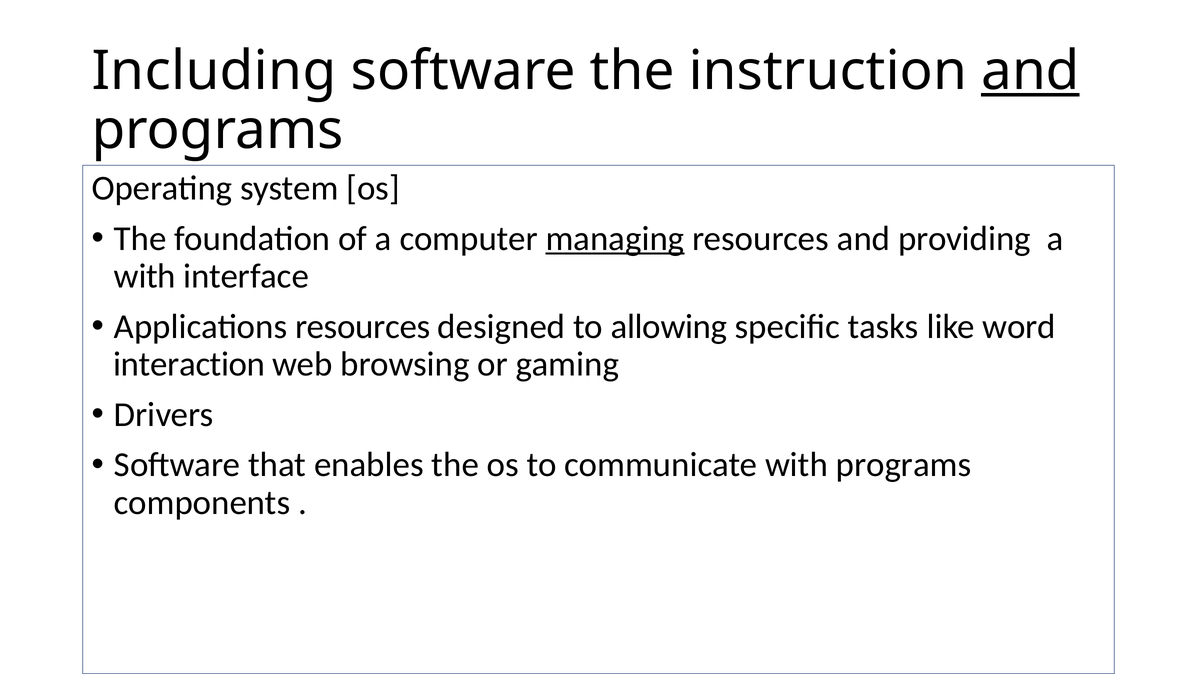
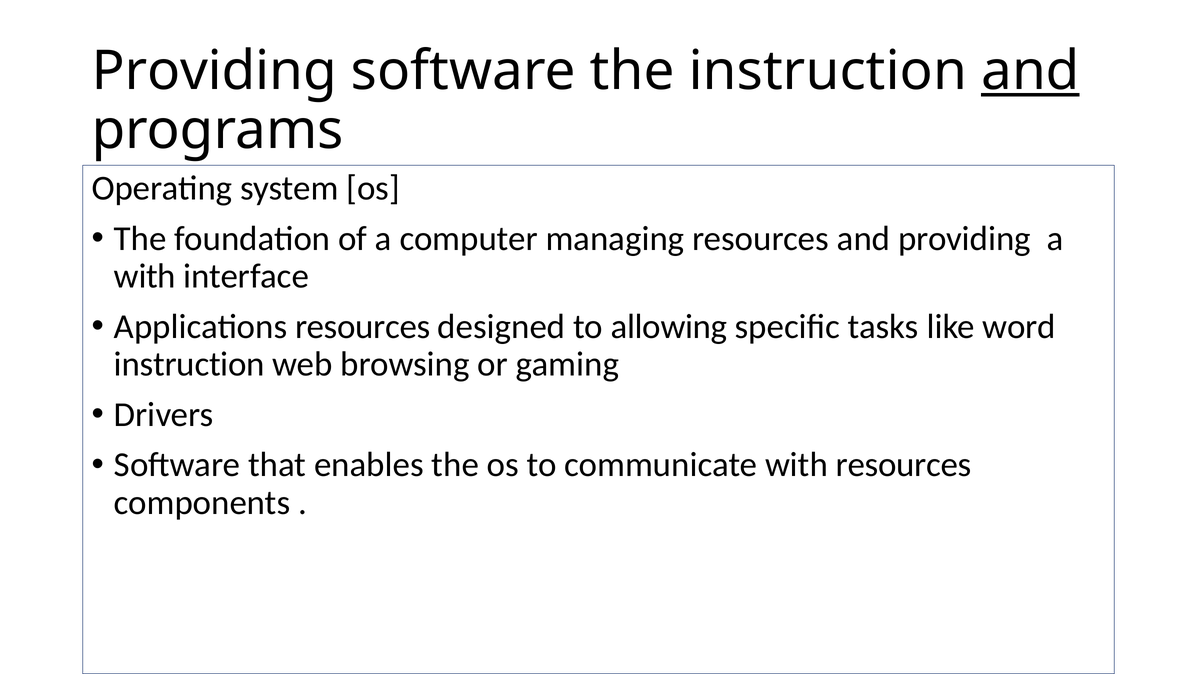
Including at (214, 71): Including -> Providing
managing underline: present -> none
interaction at (189, 364): interaction -> instruction
with programs: programs -> resources
